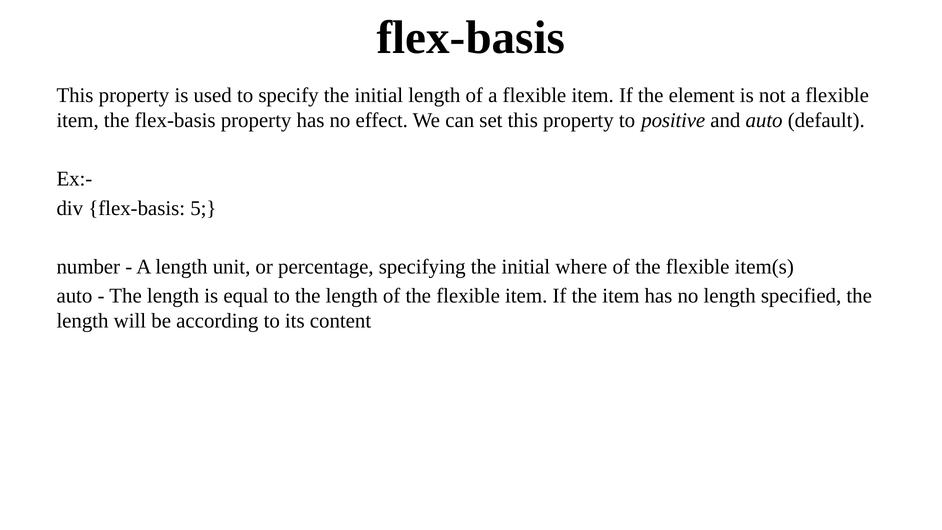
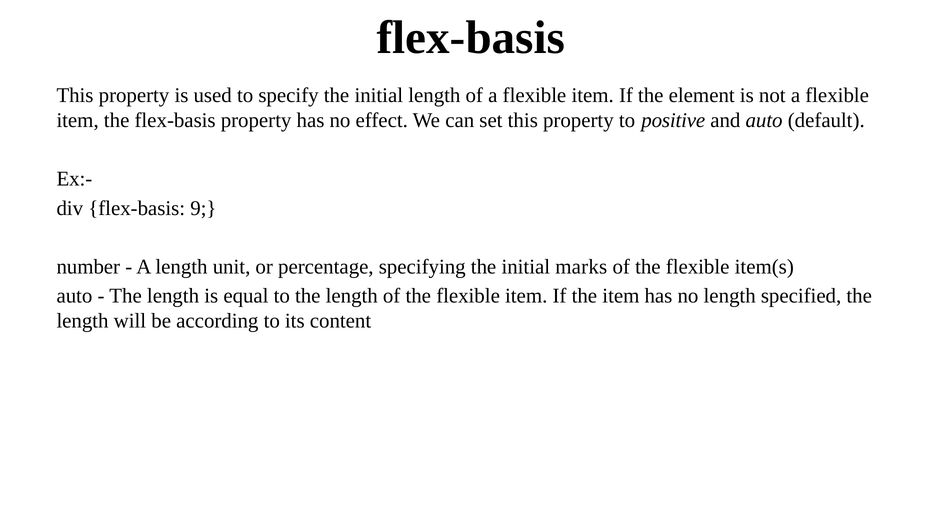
5: 5 -> 9
where: where -> marks
